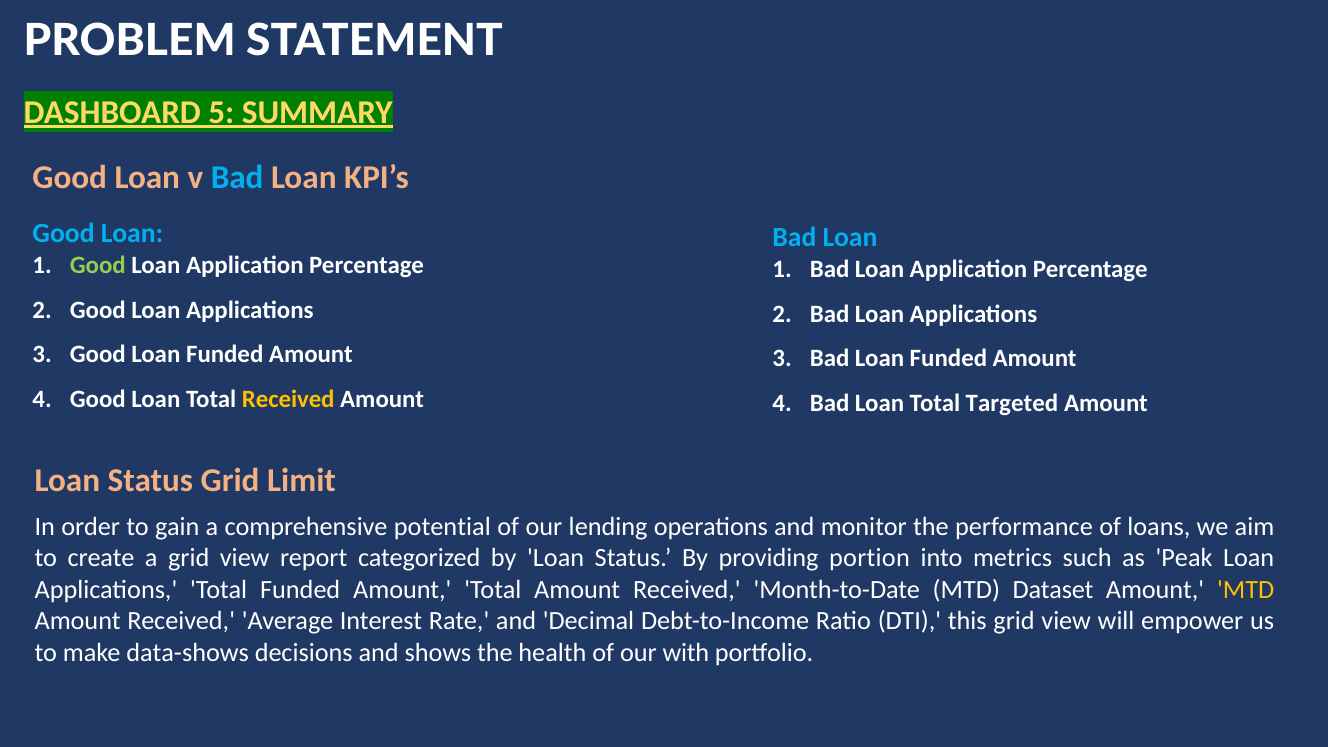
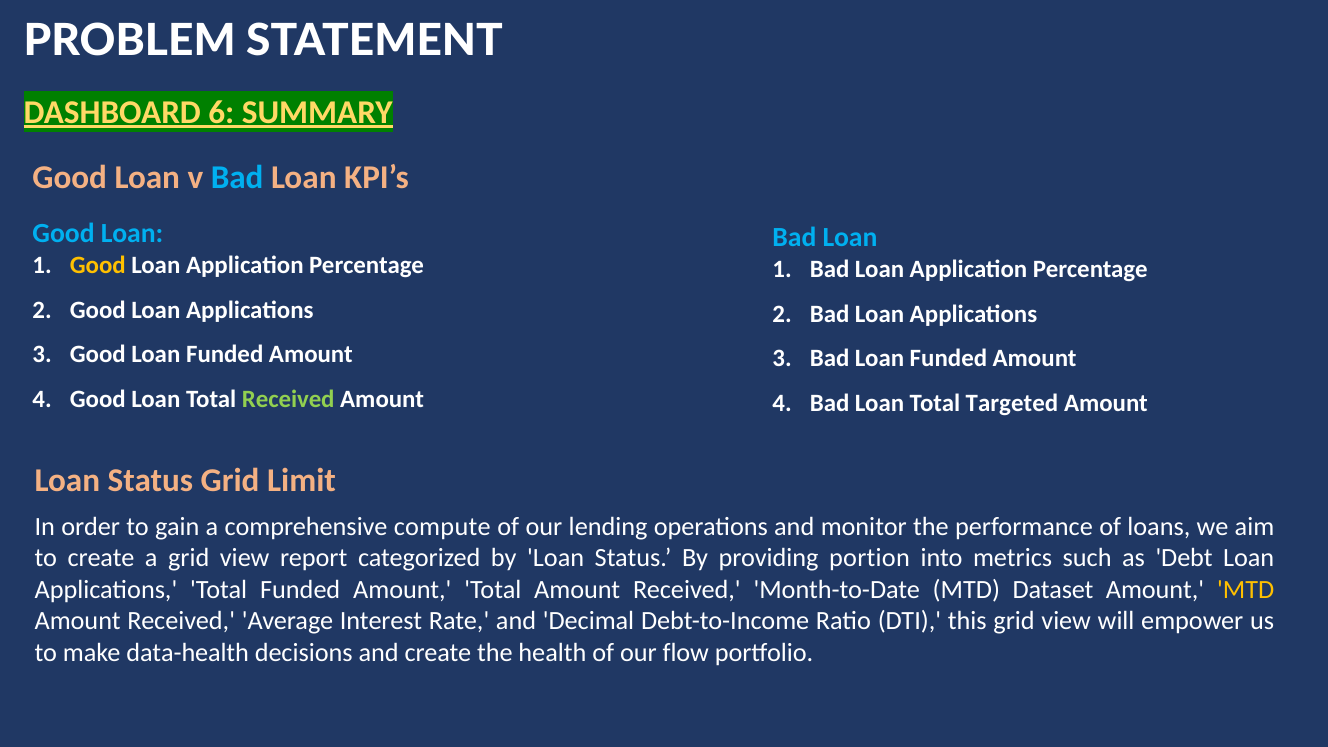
5: 5 -> 6
Good at (98, 265) colour: light green -> yellow
Received at (288, 399) colour: yellow -> light green
potential: potential -> compute
Peak: Peak -> Debt
data-shows: data-shows -> data-health
and shows: shows -> create
with: with -> flow
